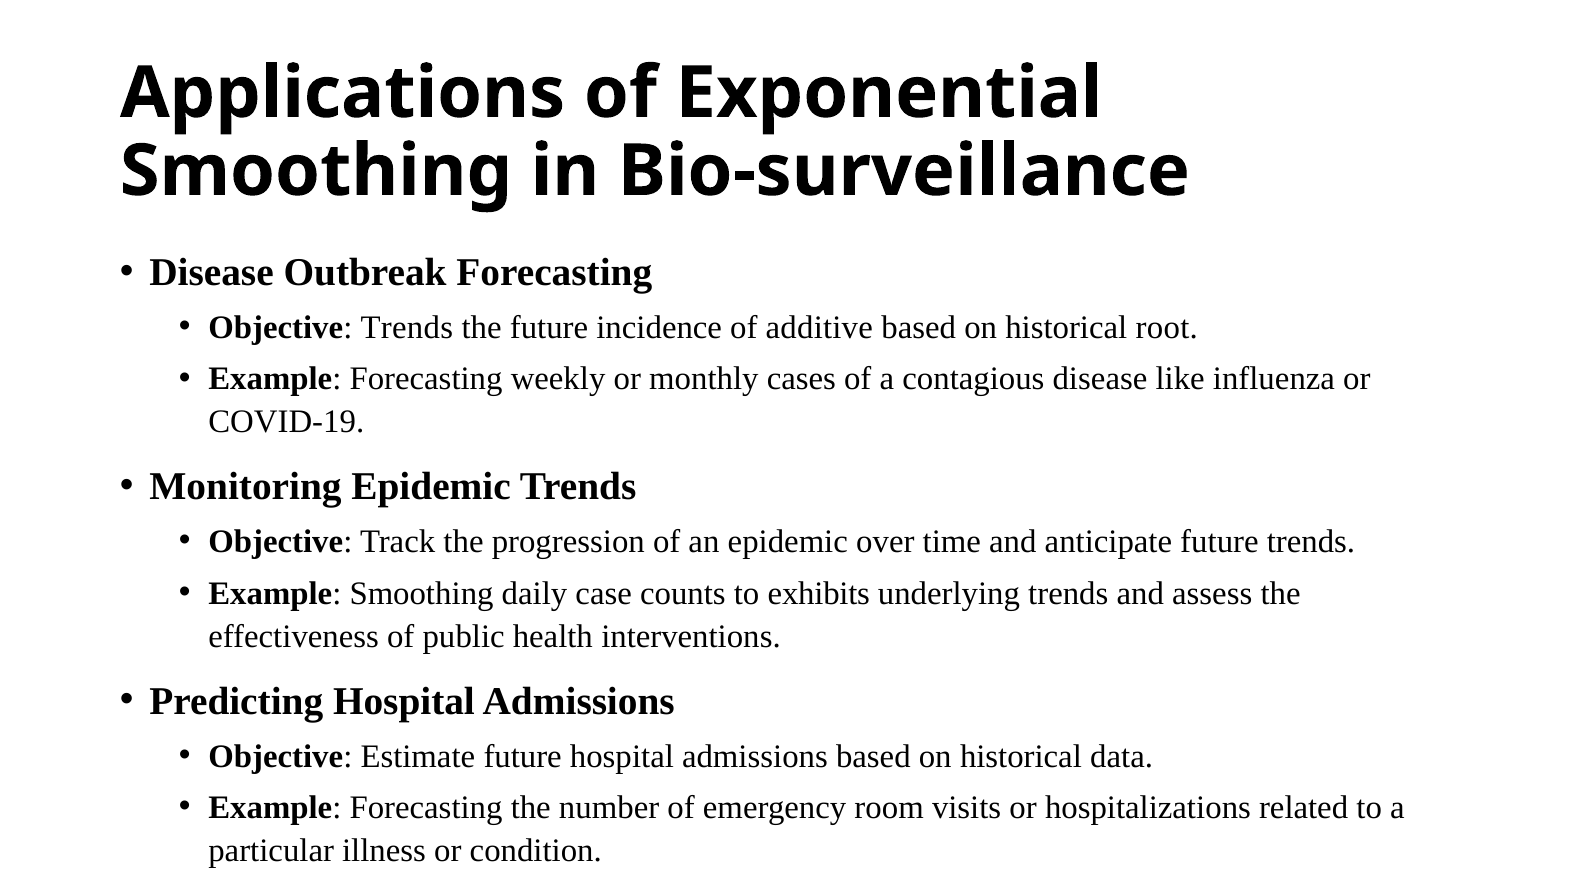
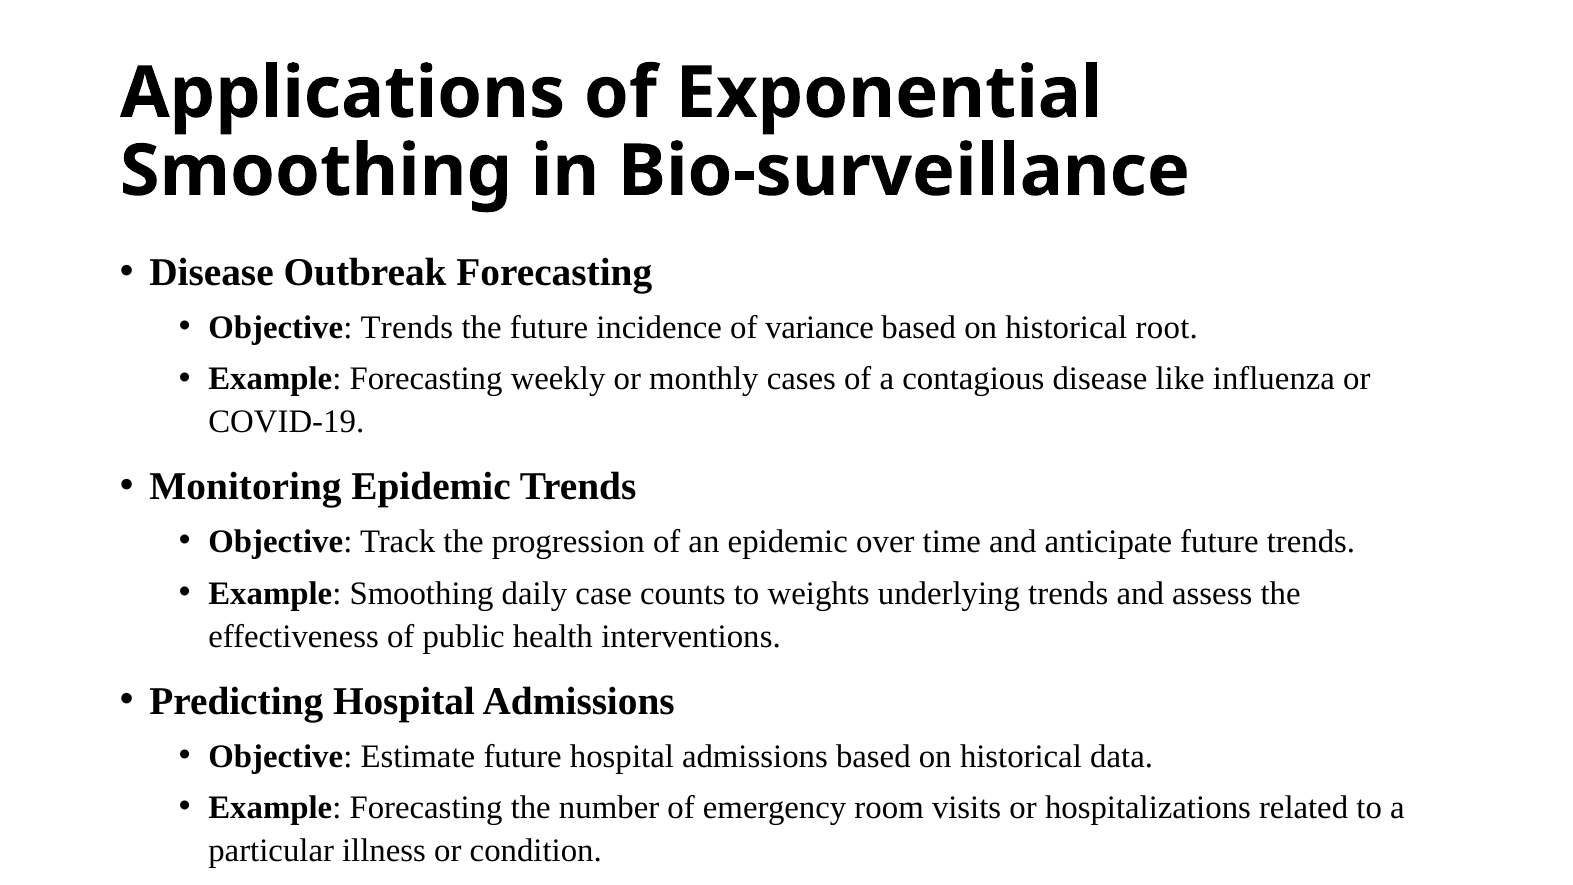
additive: additive -> variance
exhibits: exhibits -> weights
